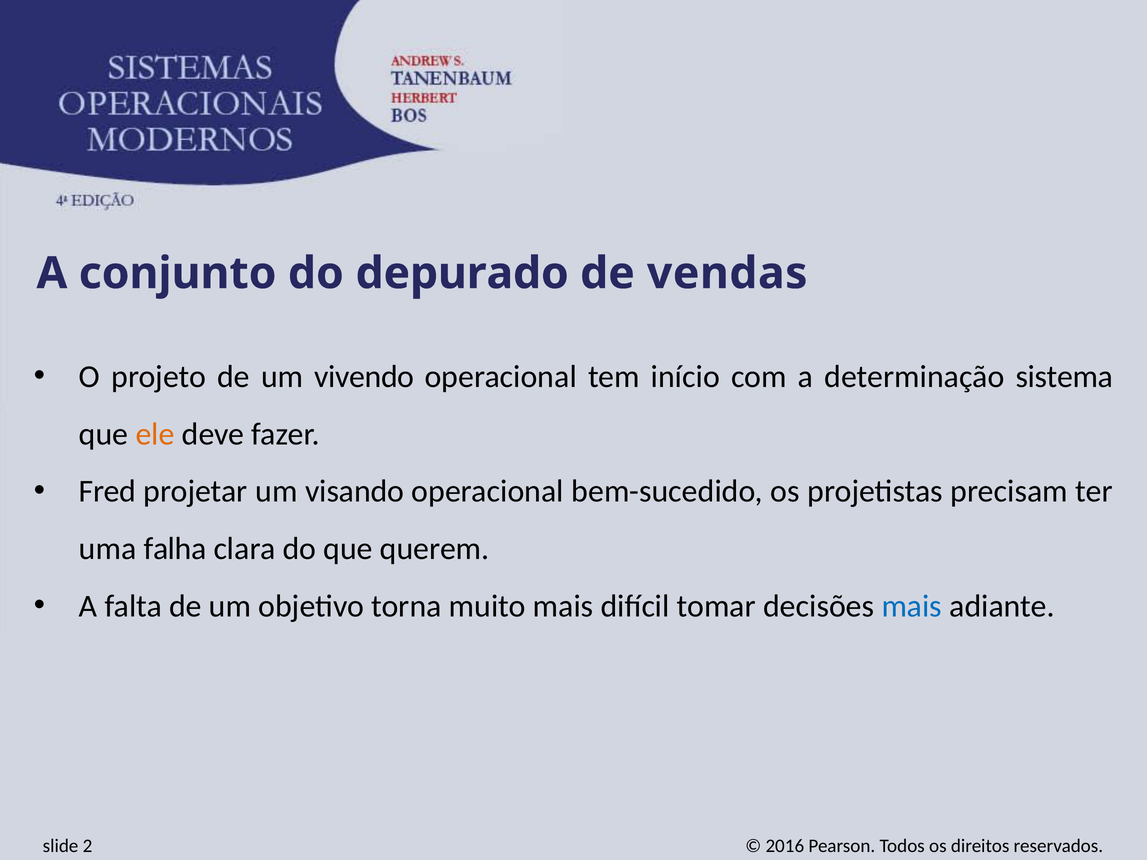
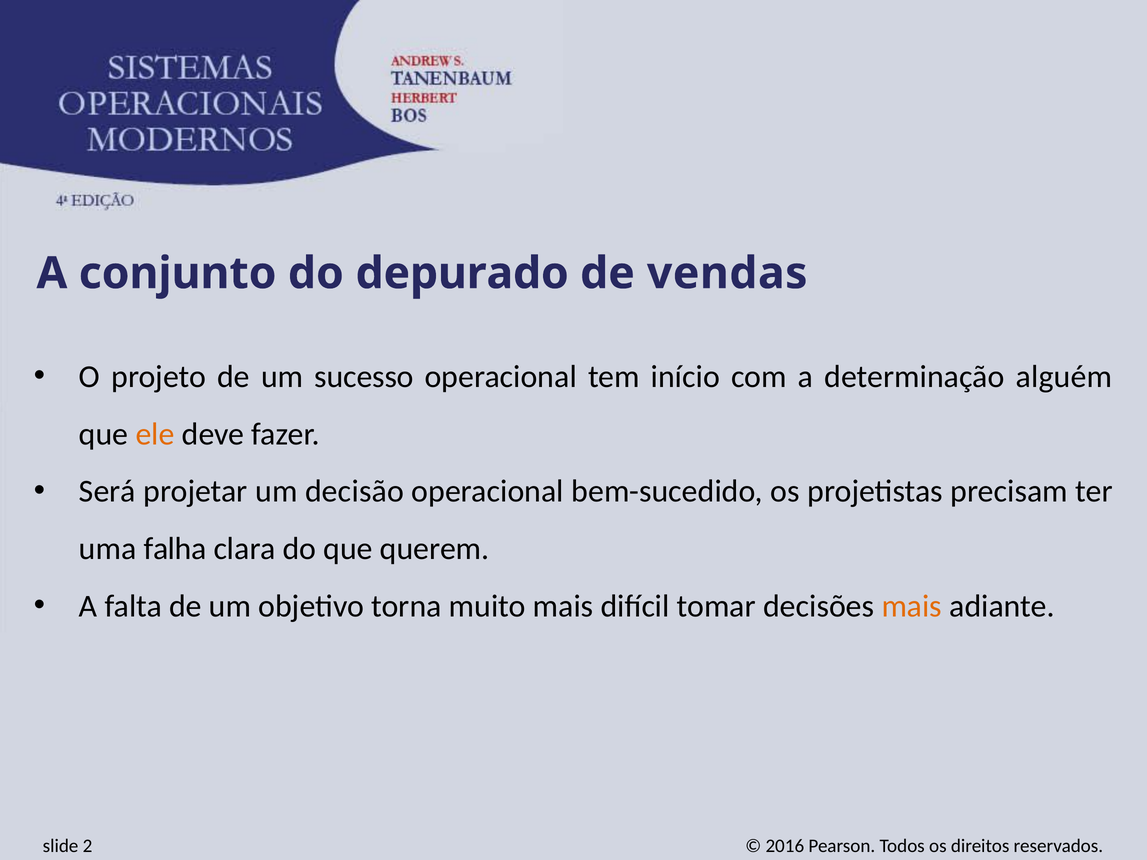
vivendo: vivendo -> sucesso
sistema: sistema -> alguém
Fred: Fred -> Será
visando: visando -> decisão
mais at (912, 606) colour: blue -> orange
